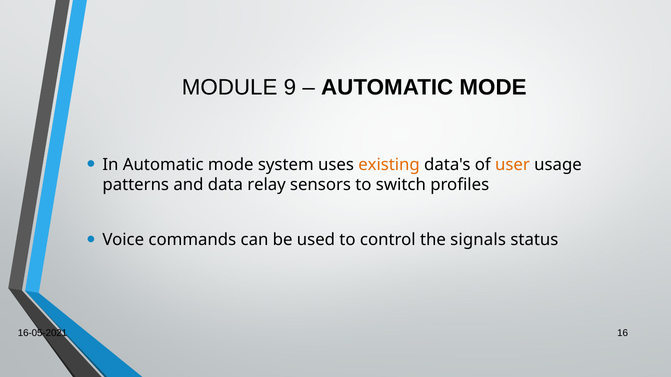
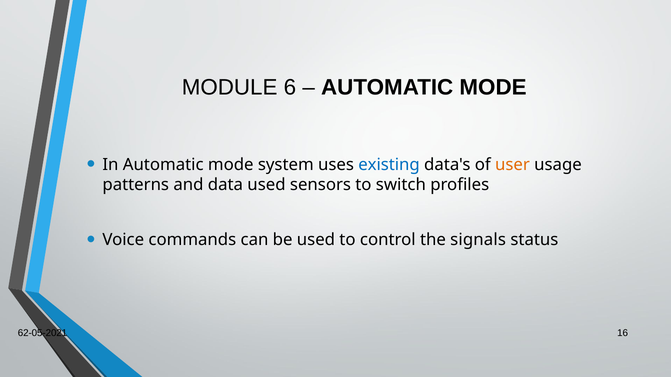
9: 9 -> 6
existing colour: orange -> blue
data relay: relay -> used
16-05-2021: 16-05-2021 -> 62-05-2021
